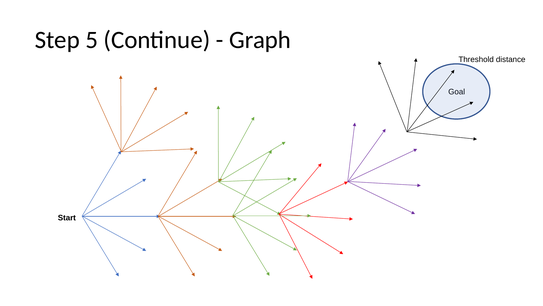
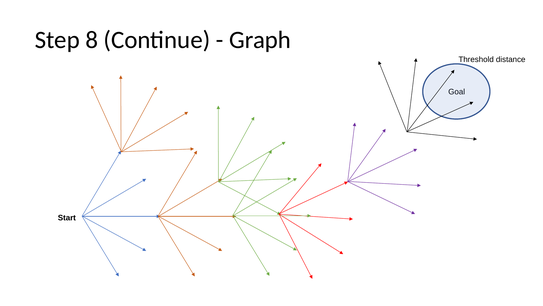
5: 5 -> 8
